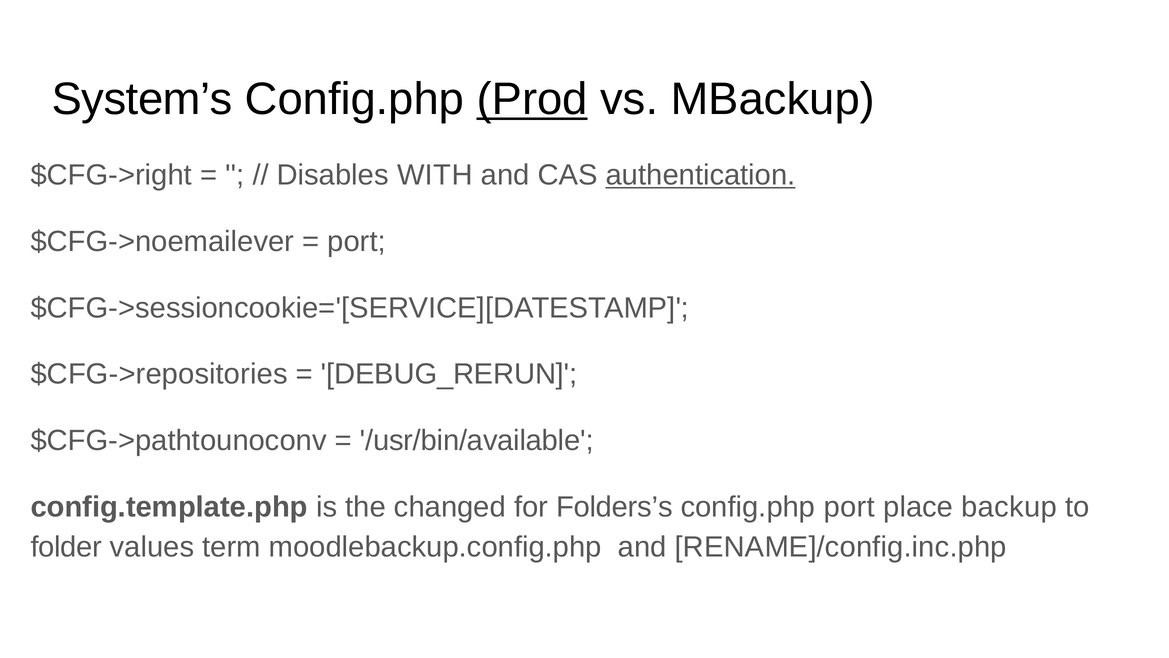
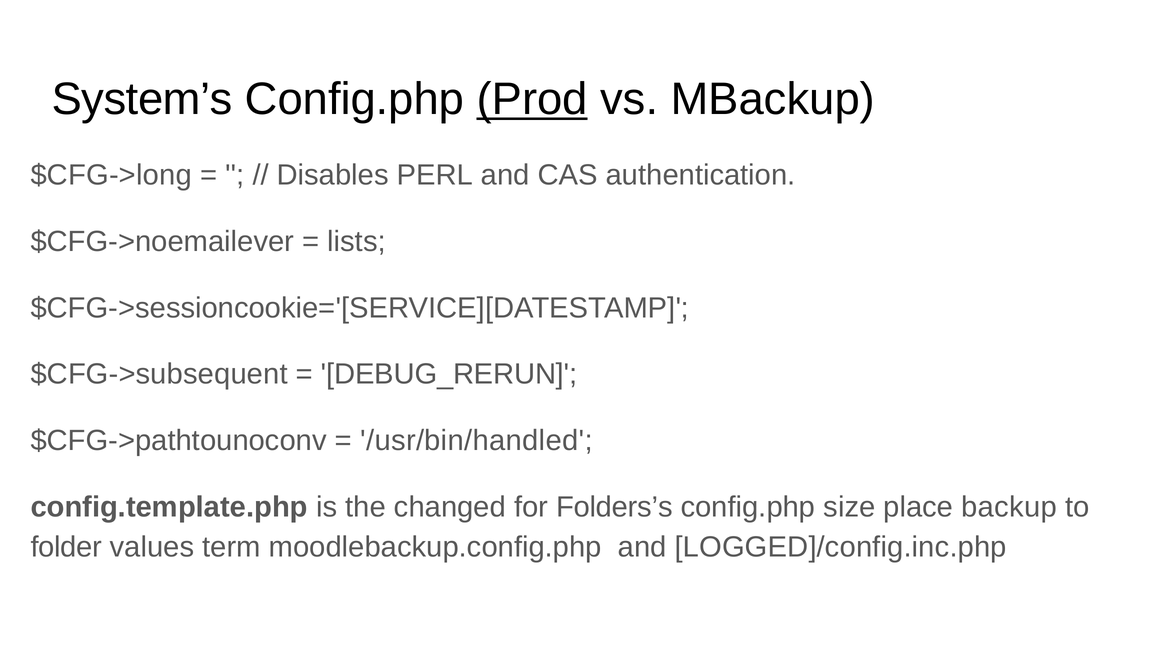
$CFG->right: $CFG->right -> $CFG->long
WITH: WITH -> PERL
authentication underline: present -> none
port at (357, 241): port -> lists
$CFG->repositories: $CFG->repositories -> $CFG->subsequent
/usr/bin/available: /usr/bin/available -> /usr/bin/handled
config.php port: port -> size
RENAME]/config.inc.php: RENAME]/config.inc.php -> LOGGED]/config.inc.php
